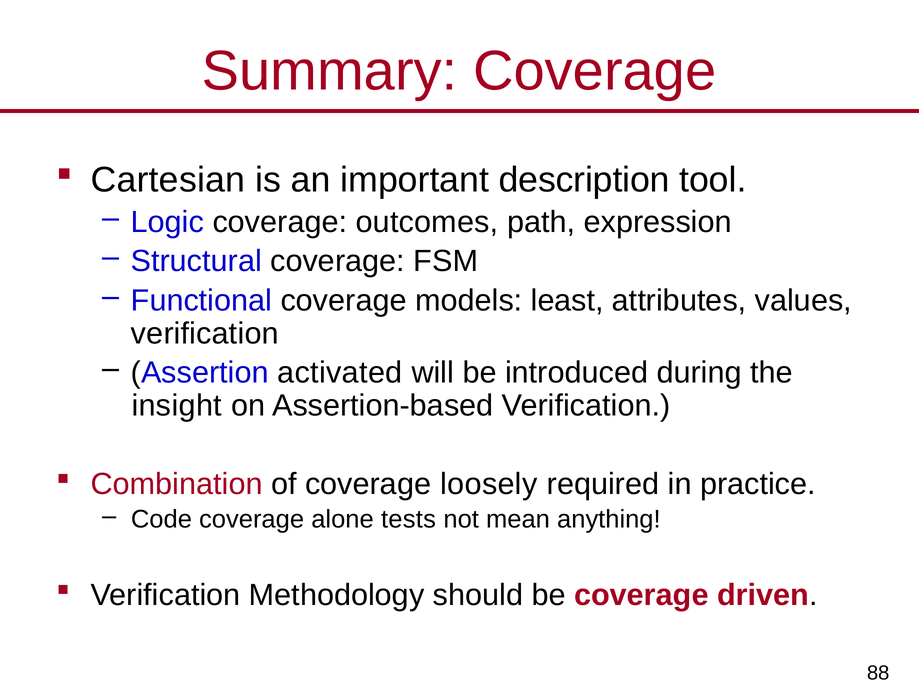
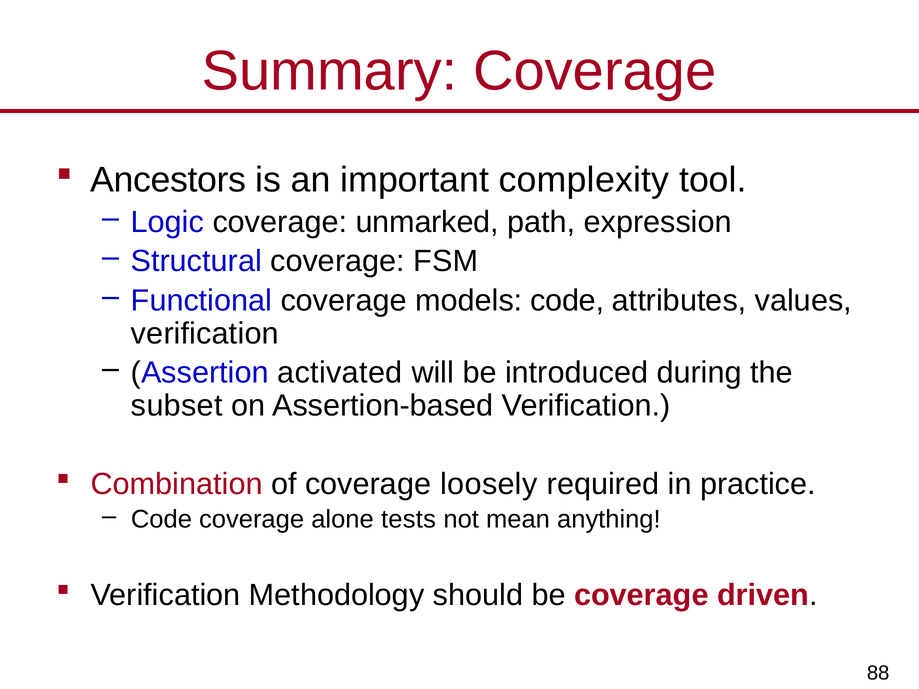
Cartesian: Cartesian -> Ancestors
description: description -> complexity
outcomes: outcomes -> unmarked
models least: least -> code
insight: insight -> subset
